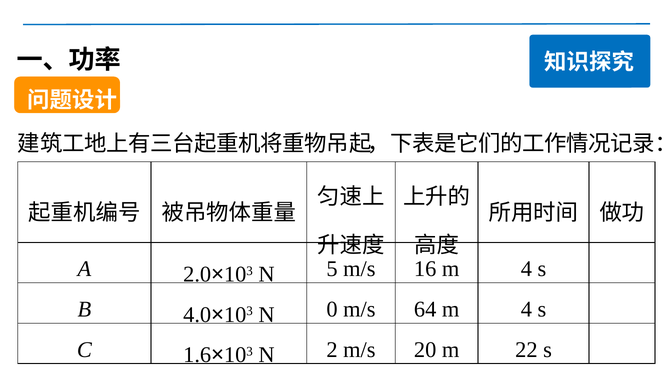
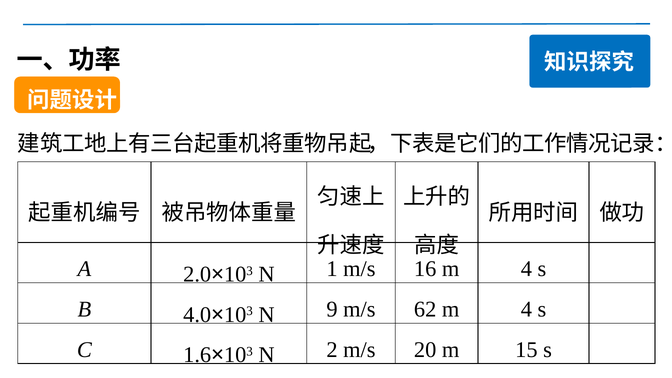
5: 5 -> 1
0: 0 -> 9
64: 64 -> 62
22: 22 -> 15
